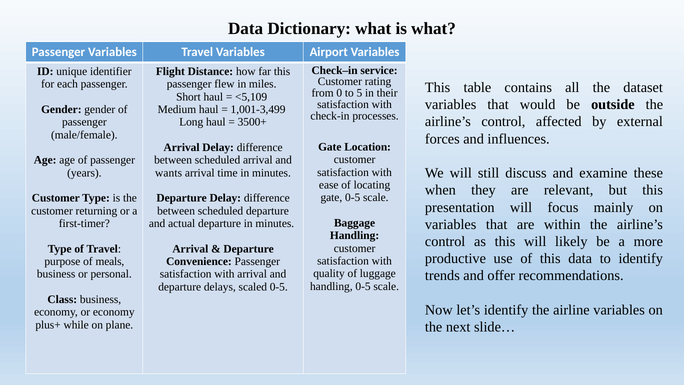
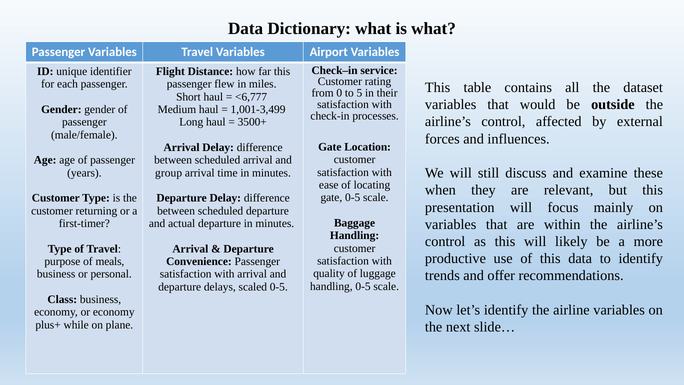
<5,109: <5,109 -> <6,777
wants: wants -> group
